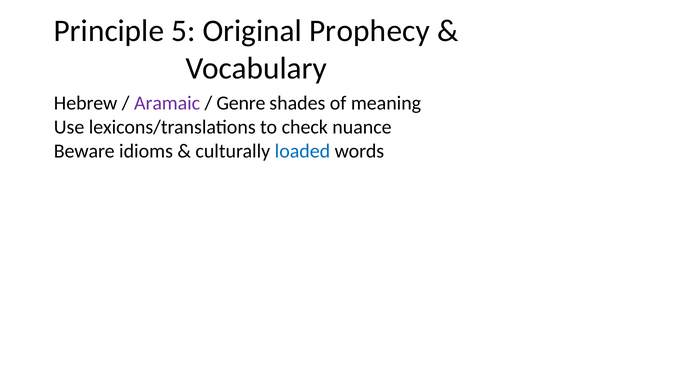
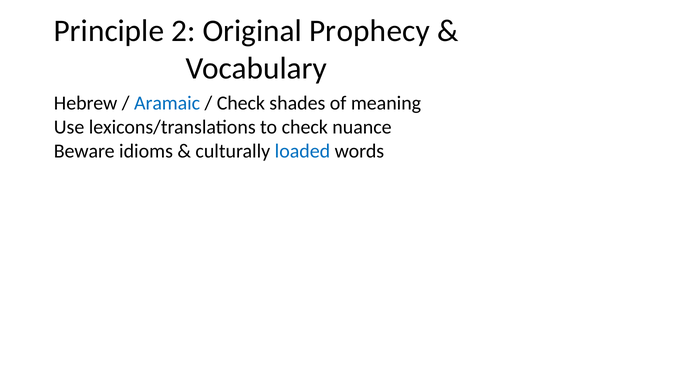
5: 5 -> 2
Aramaic colour: purple -> blue
Genre at (241, 103): Genre -> Check
